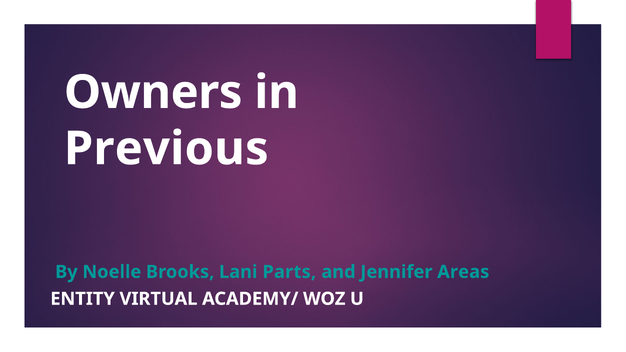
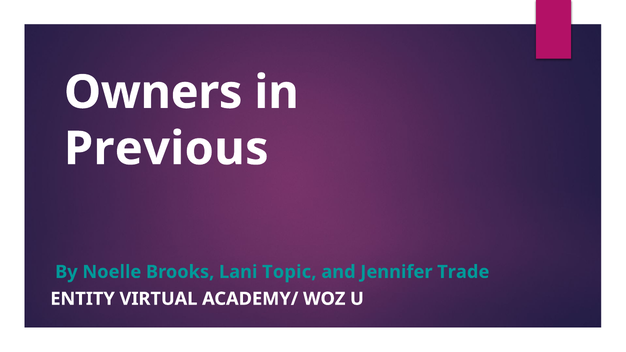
Parts: Parts -> Topic
Areas: Areas -> Trade
